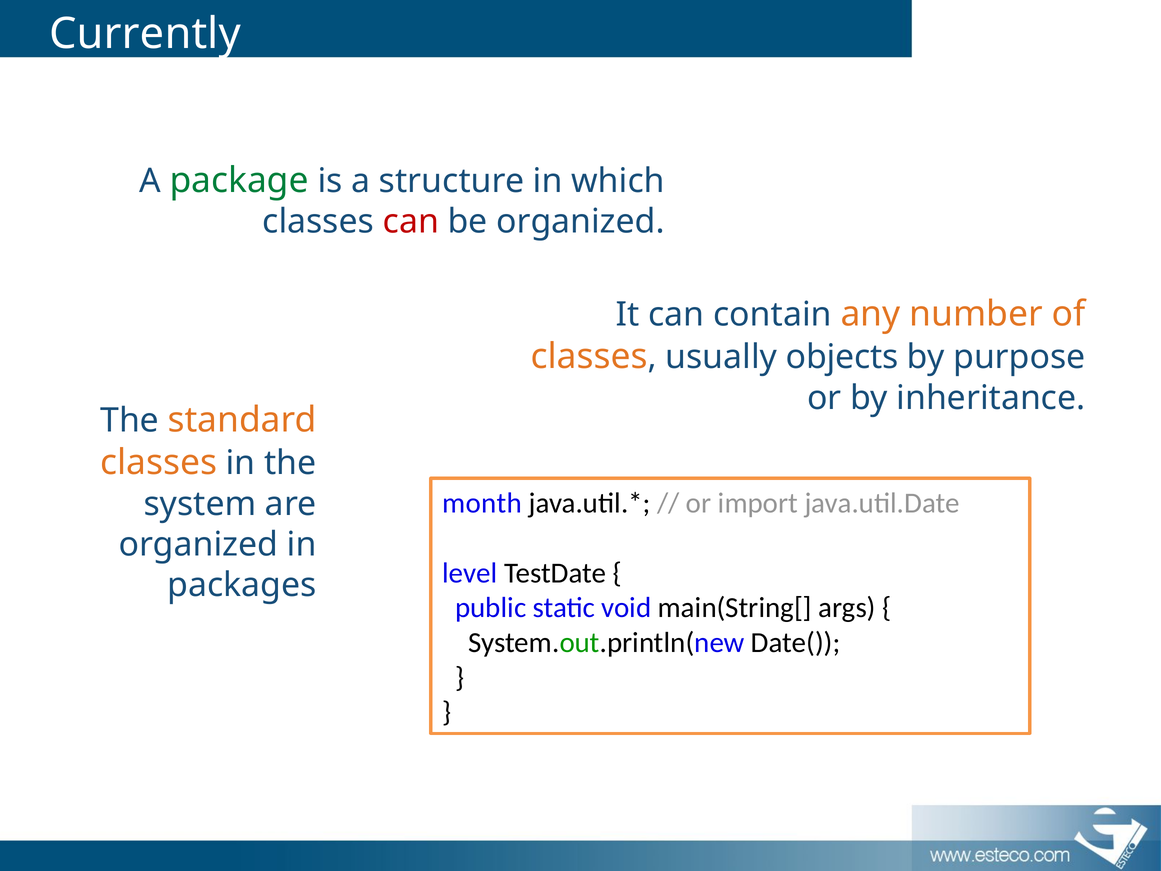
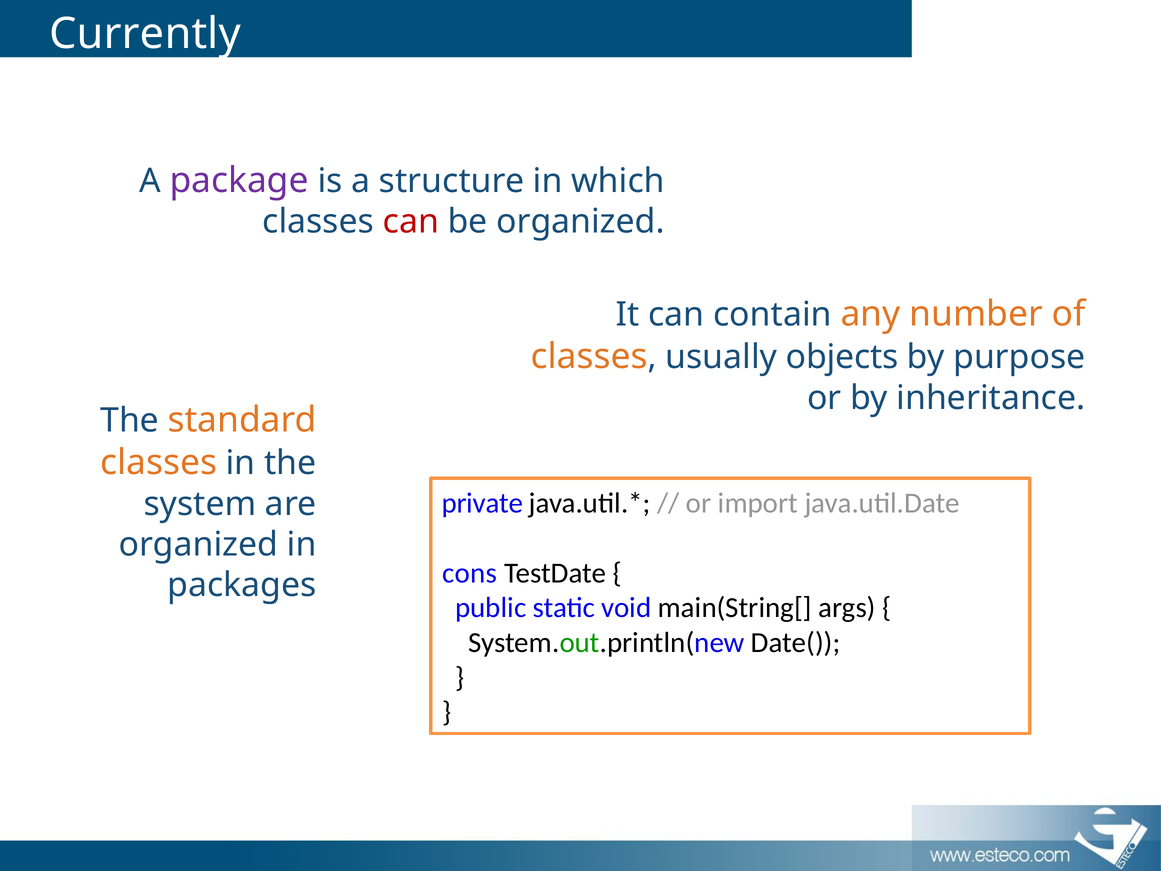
package colour: green -> purple
month: month -> private
level: level -> cons
